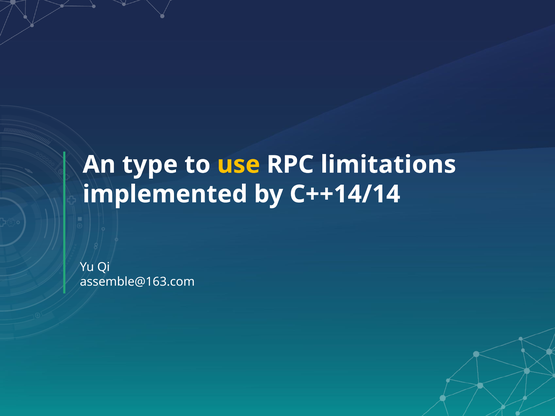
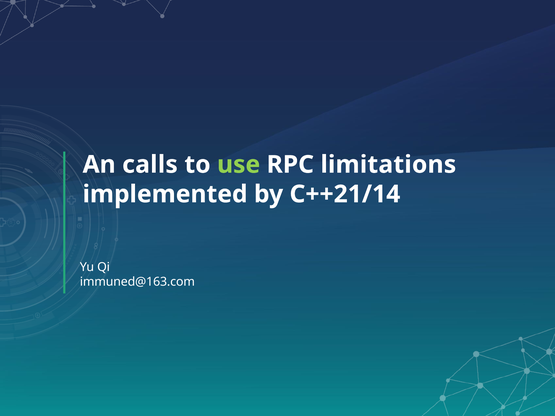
type: type -> calls
use colour: yellow -> light green
C++14/14: C++14/14 -> C++21/14
assemble@163.com: assemble@163.com -> immuned@163.com
